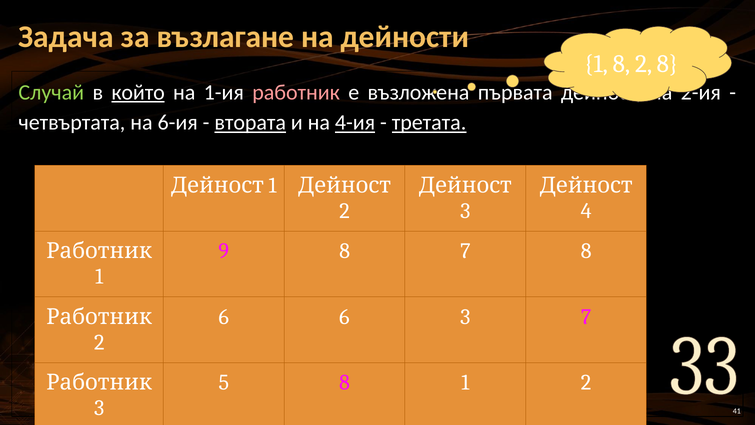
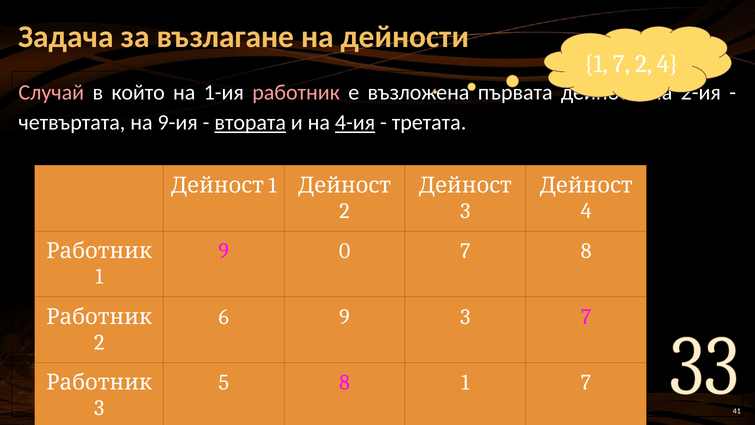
8 at (621, 64): 8 -> 7
2 8: 8 -> 4
Случай colour: light green -> pink
който underline: present -> none
6-ия: 6-ия -> 9-ия
третата underline: present -> none
9 8: 8 -> 0
6 at (344, 317): 6 -> 9
8 1 2: 2 -> 7
